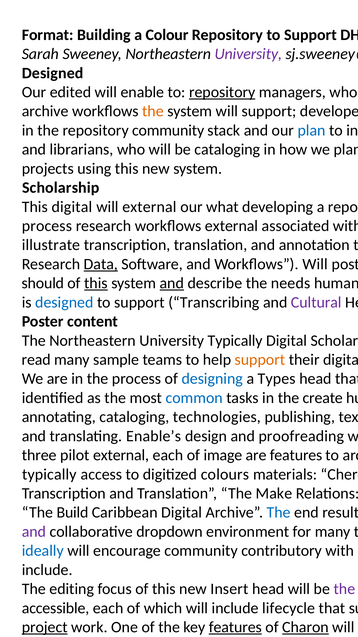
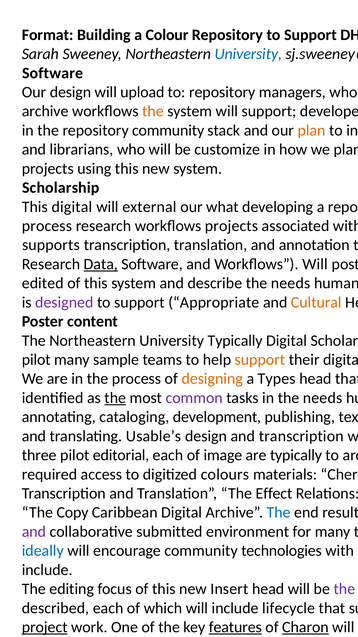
University at (248, 54) colour: purple -> blue
Designed at (53, 73): Designed -> Software
Our edited: edited -> design
enable at (142, 92): enable -> upload
repository at (222, 92) underline: present -> none
plan at (312, 130) colour: blue -> orange
be cataloging: cataloging -> customize
workflows external: external -> projects
illustrate at (51, 245): illustrate -> supports
should at (43, 283): should -> edited
this at (96, 283) underline: present -> none
and at (172, 283) underline: present -> none
designed at (64, 302) colour: blue -> purple
support Transcribing: Transcribing -> Appropriate
Cultural colour: purple -> orange
read at (36, 359): read -> pilot
designing at (212, 378) colour: blue -> orange
the at (115, 397) underline: none -> present
common colour: blue -> purple
in the create: create -> needs
cataloging technologies: technologies -> development
Enable’s: Enable’s -> Usable’s
and proofreading: proofreading -> transcription
pilot external: external -> editorial
are features: features -> typically
typically at (49, 474): typically -> required
Make: Make -> Effect
The Build: Build -> Copy
collaborative dropdown: dropdown -> submitted
community contributory: contributory -> technologies
accessible at (56, 607): accessible -> described
